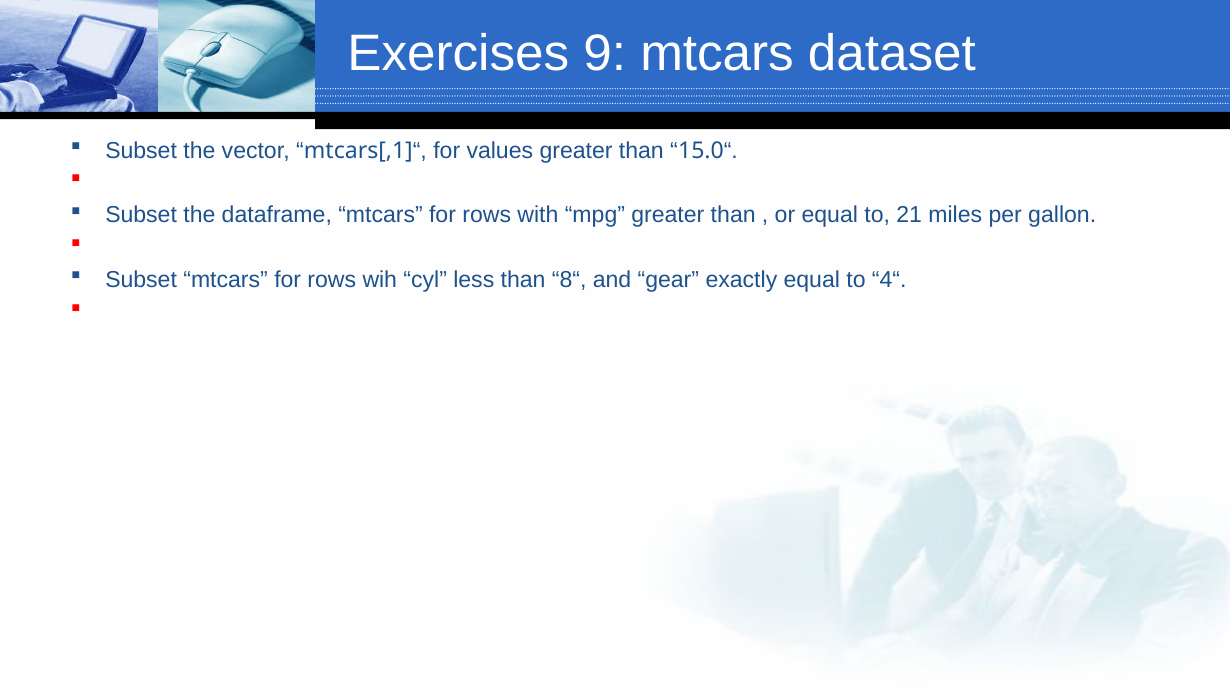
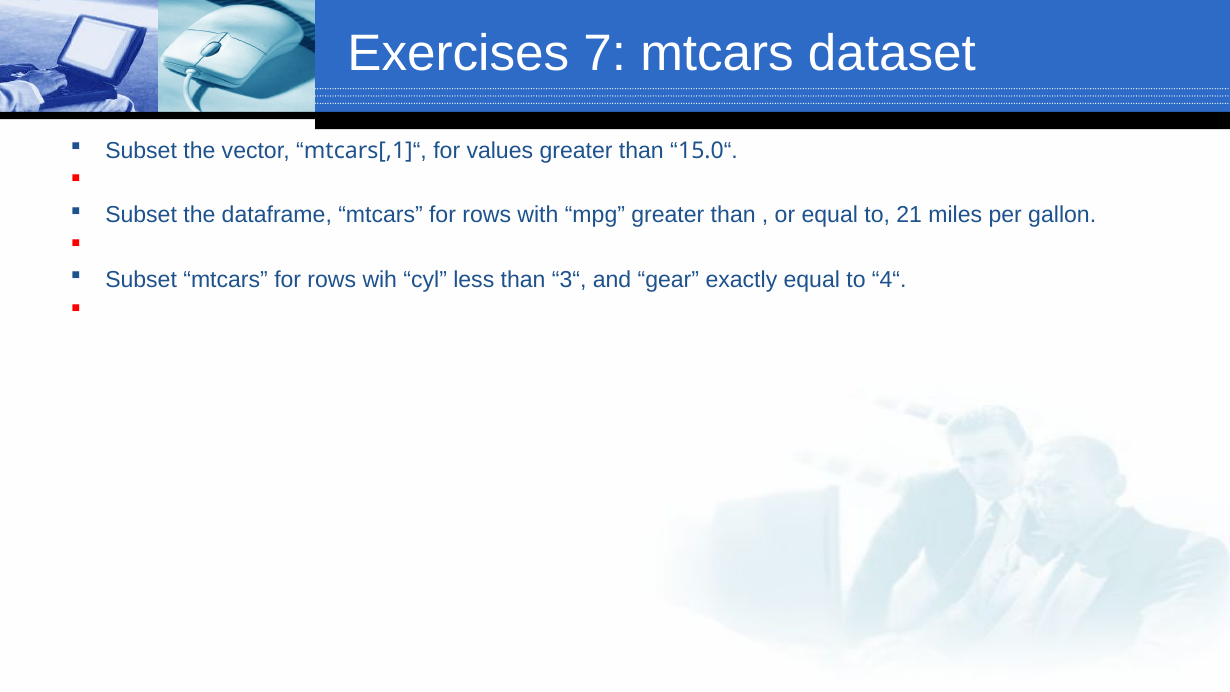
9: 9 -> 7
8“: 8“ -> 3“
